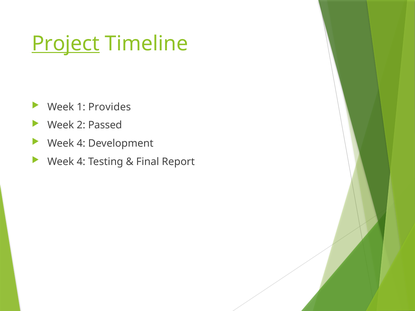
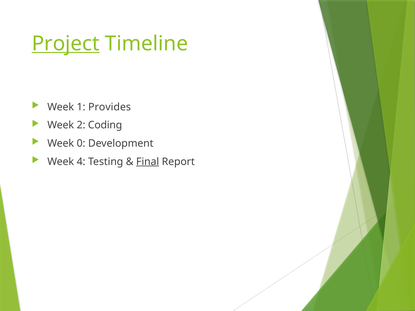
Passed: Passed -> Coding
4 at (81, 144): 4 -> 0
Final underline: none -> present
